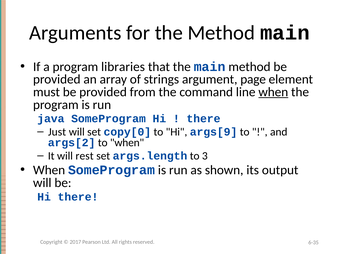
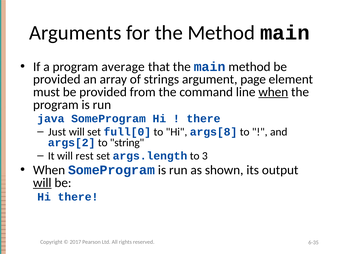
libraries: libraries -> average
copy[0: copy[0 -> full[0
args[9: args[9 -> args[8
to when: when -> string
will at (42, 183) underline: none -> present
